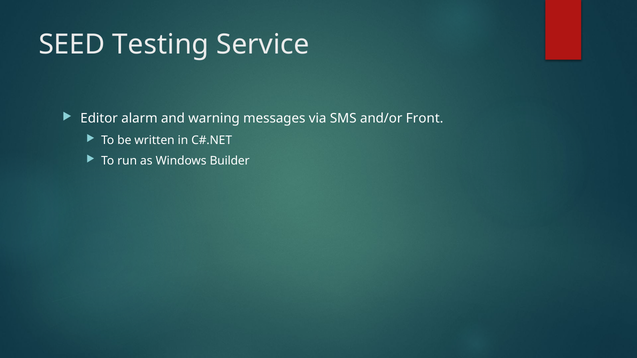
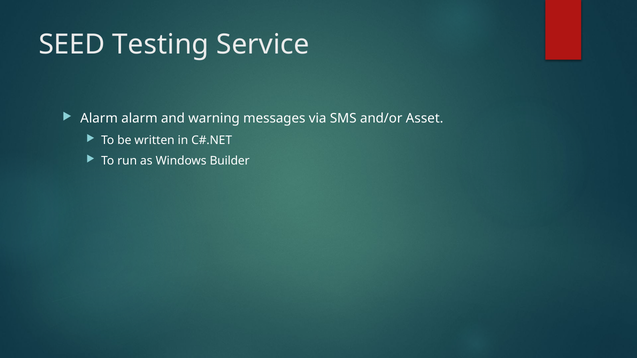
Editor at (99, 119): Editor -> Alarm
Front: Front -> Asset
